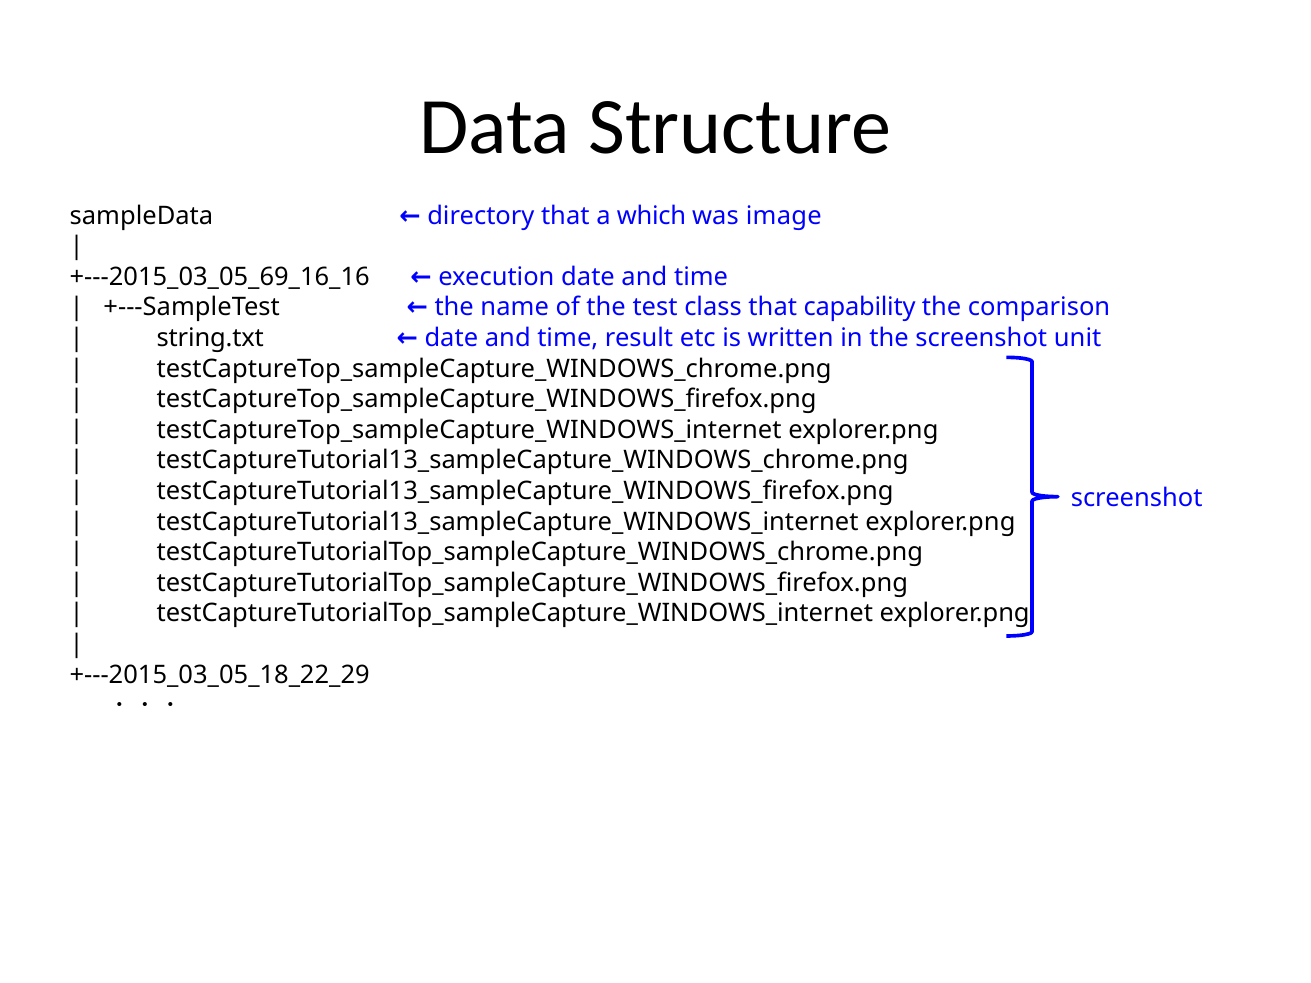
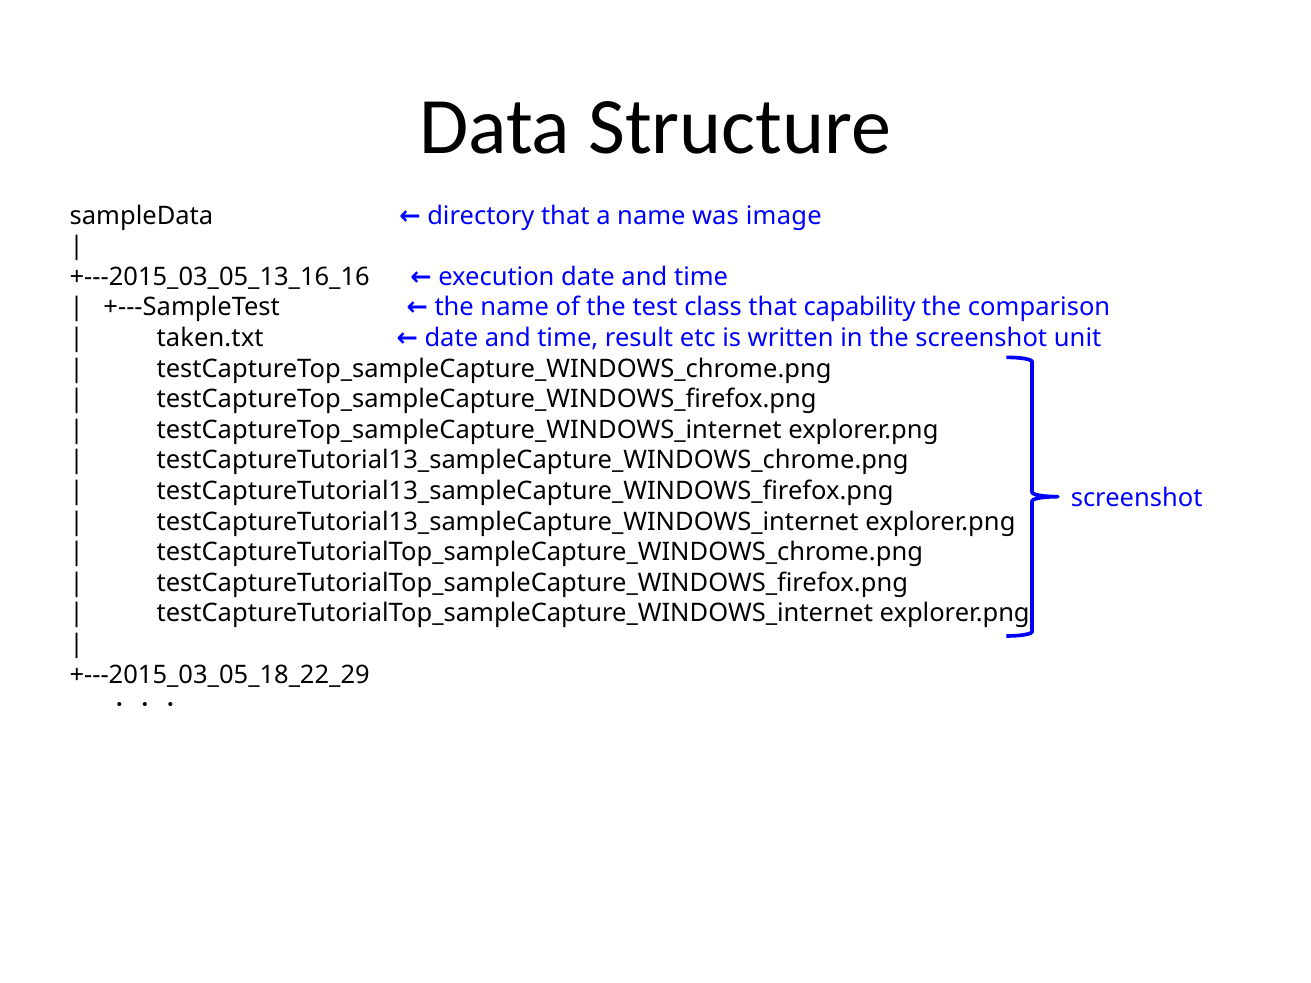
a which: which -> name
+---2015_03_05_69_16_16: +---2015_03_05_69_16_16 -> +---2015_03_05_13_16_16
string.txt: string.txt -> taken.txt
